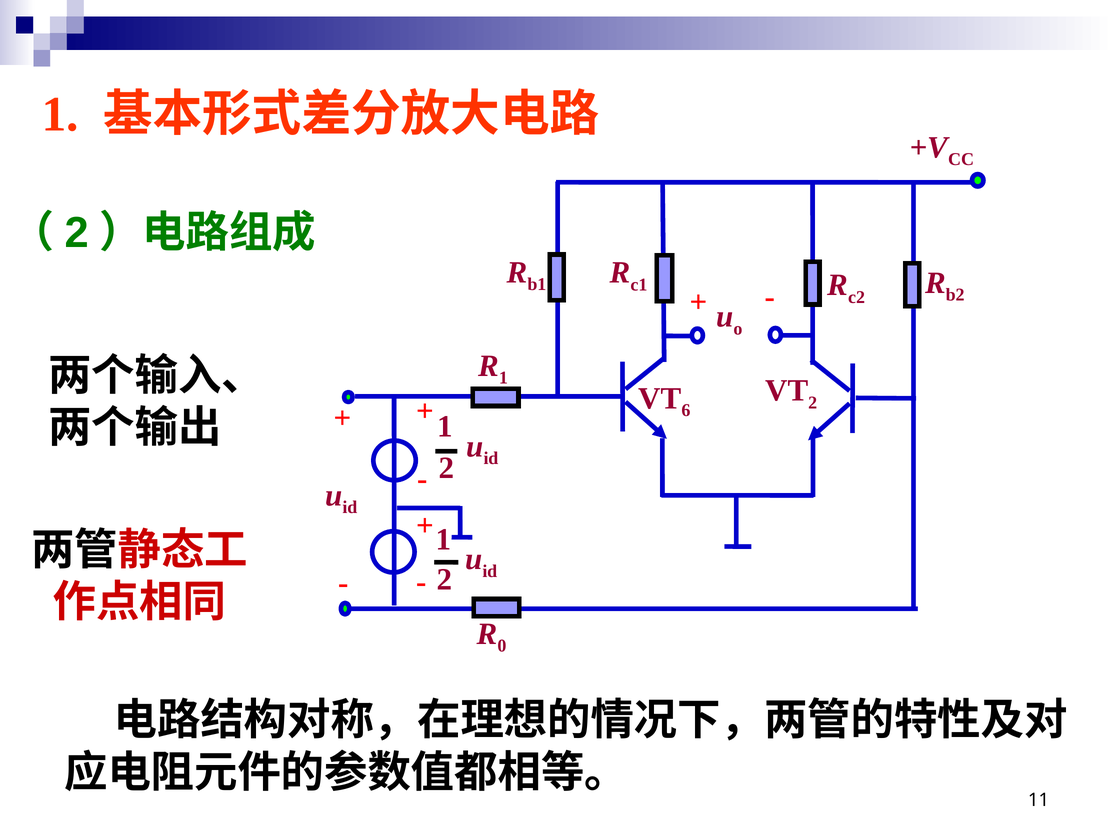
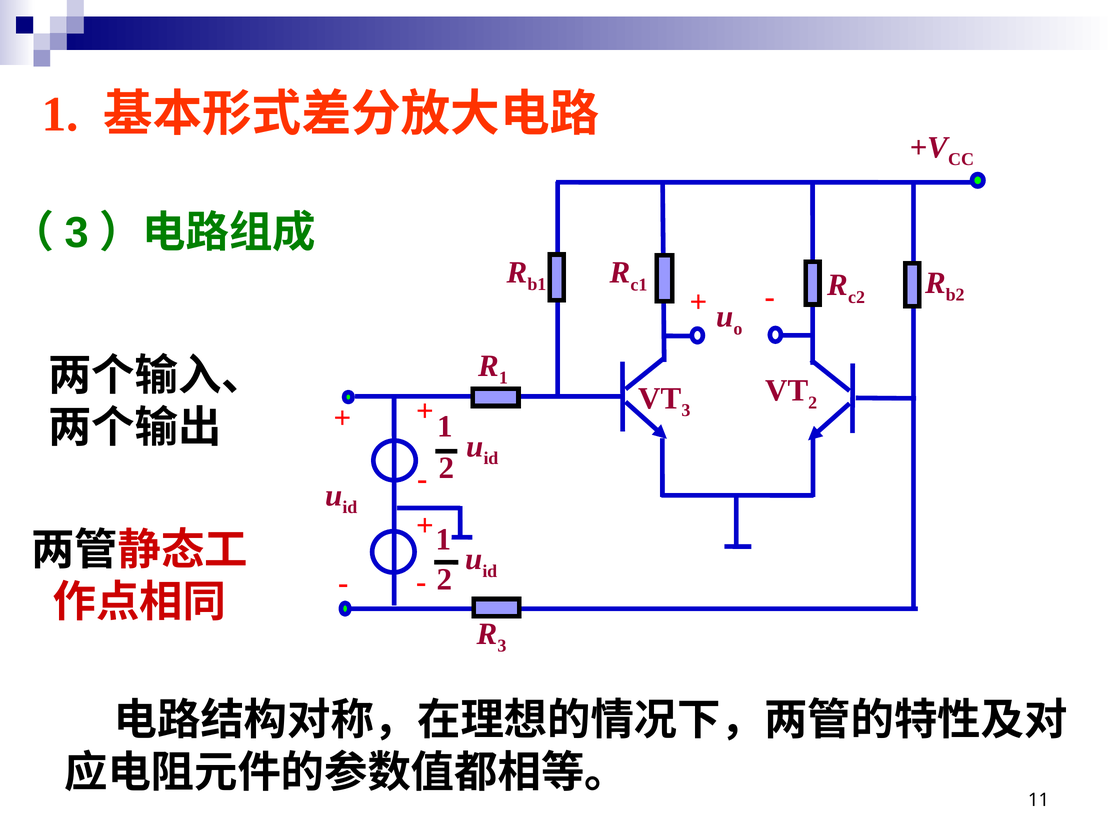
2 at (77, 233): 2 -> 3
6 at (686, 410): 6 -> 3
0 at (502, 646): 0 -> 3
